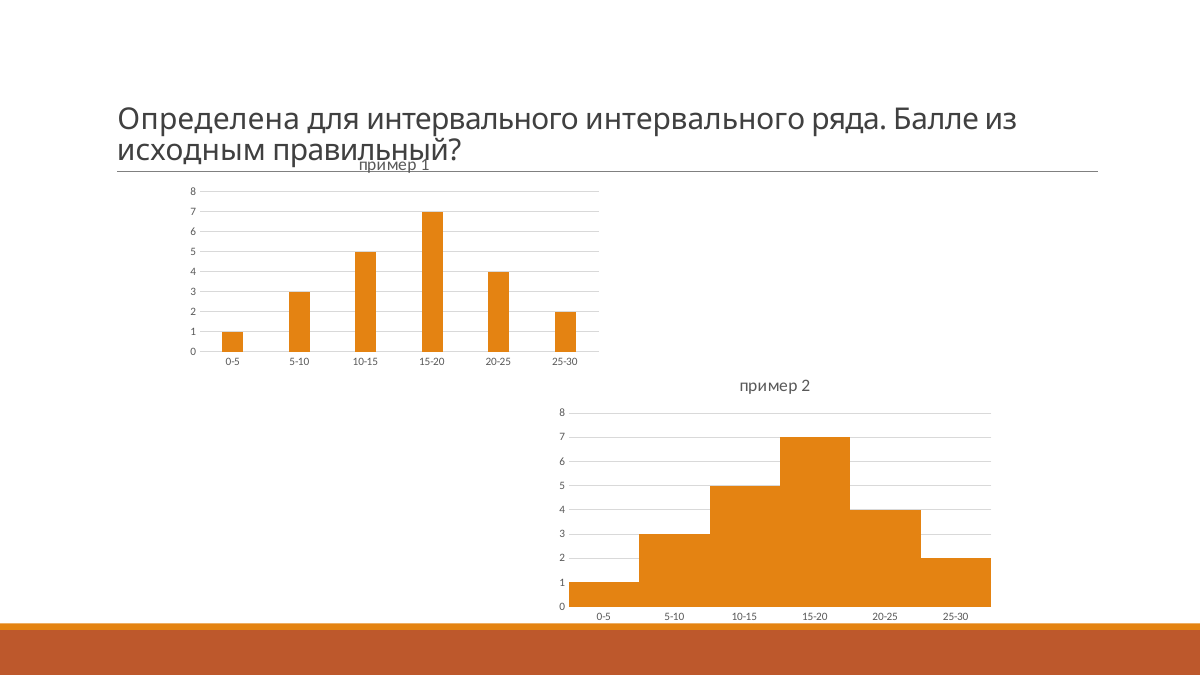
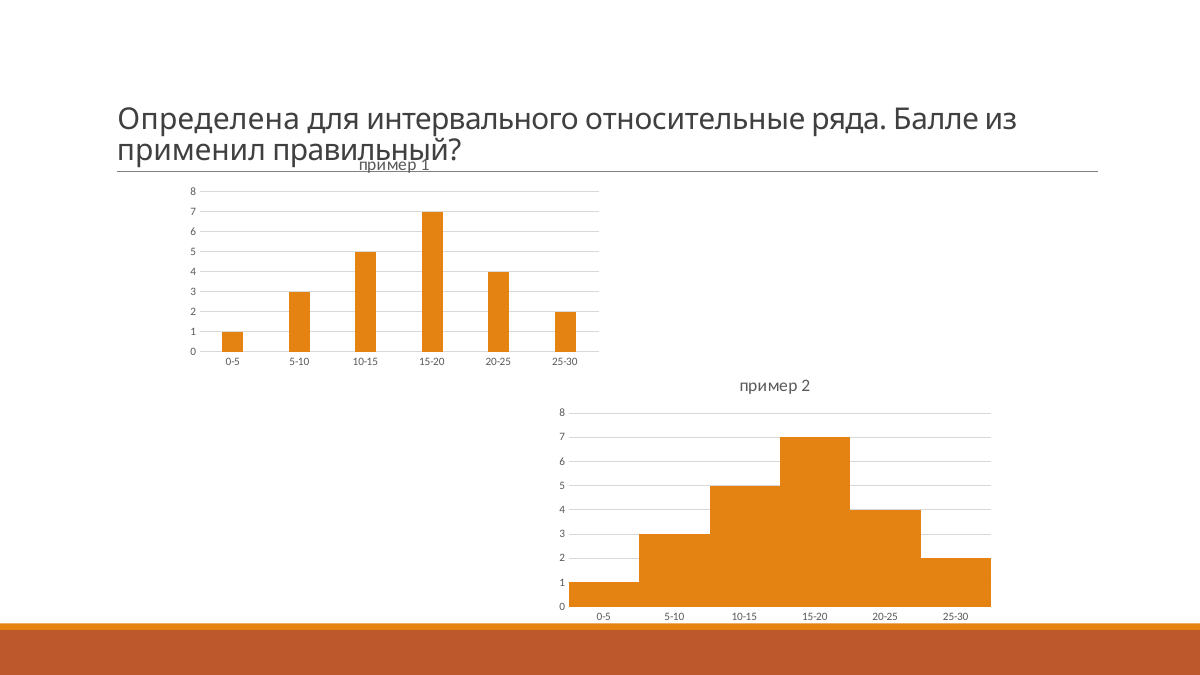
интервального интервального: интервального -> относительные
исходным: исходным -> применил
